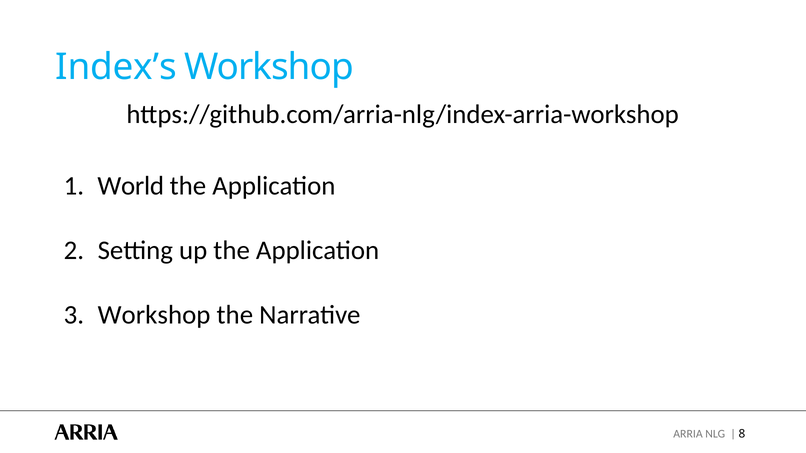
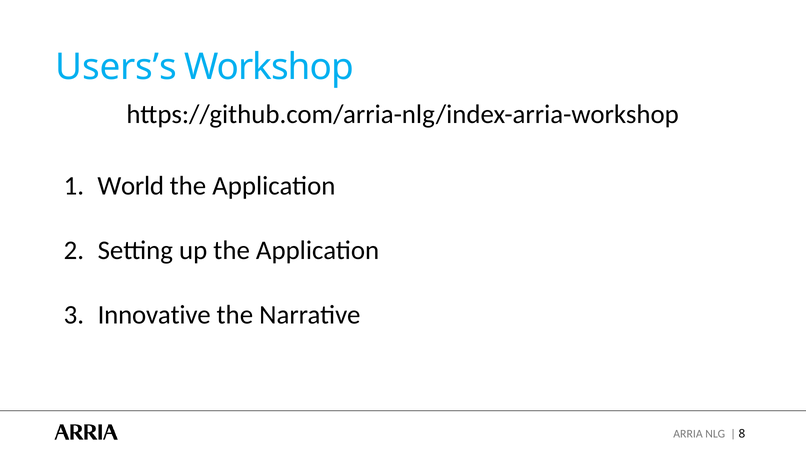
Index’s: Index’s -> Users’s
Workshop at (154, 315): Workshop -> Innovative
